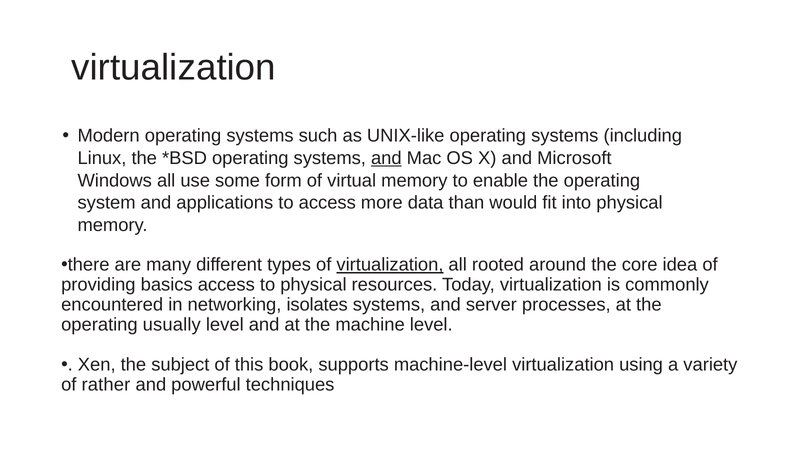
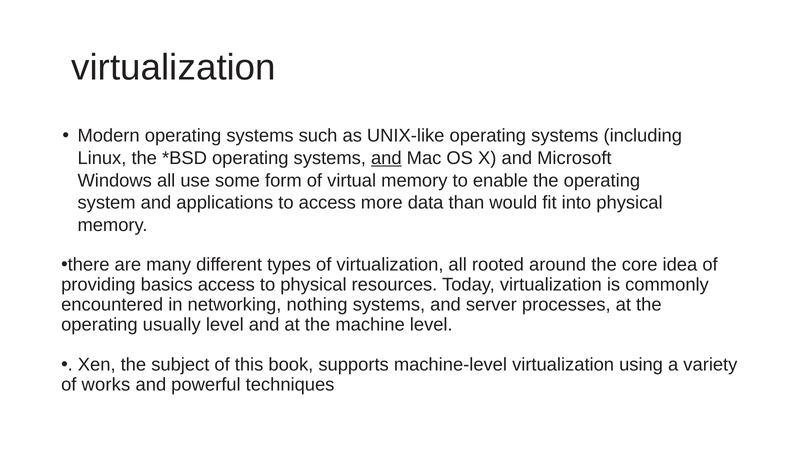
virtualization at (390, 265) underline: present -> none
isolates: isolates -> nothing
rather: rather -> works
